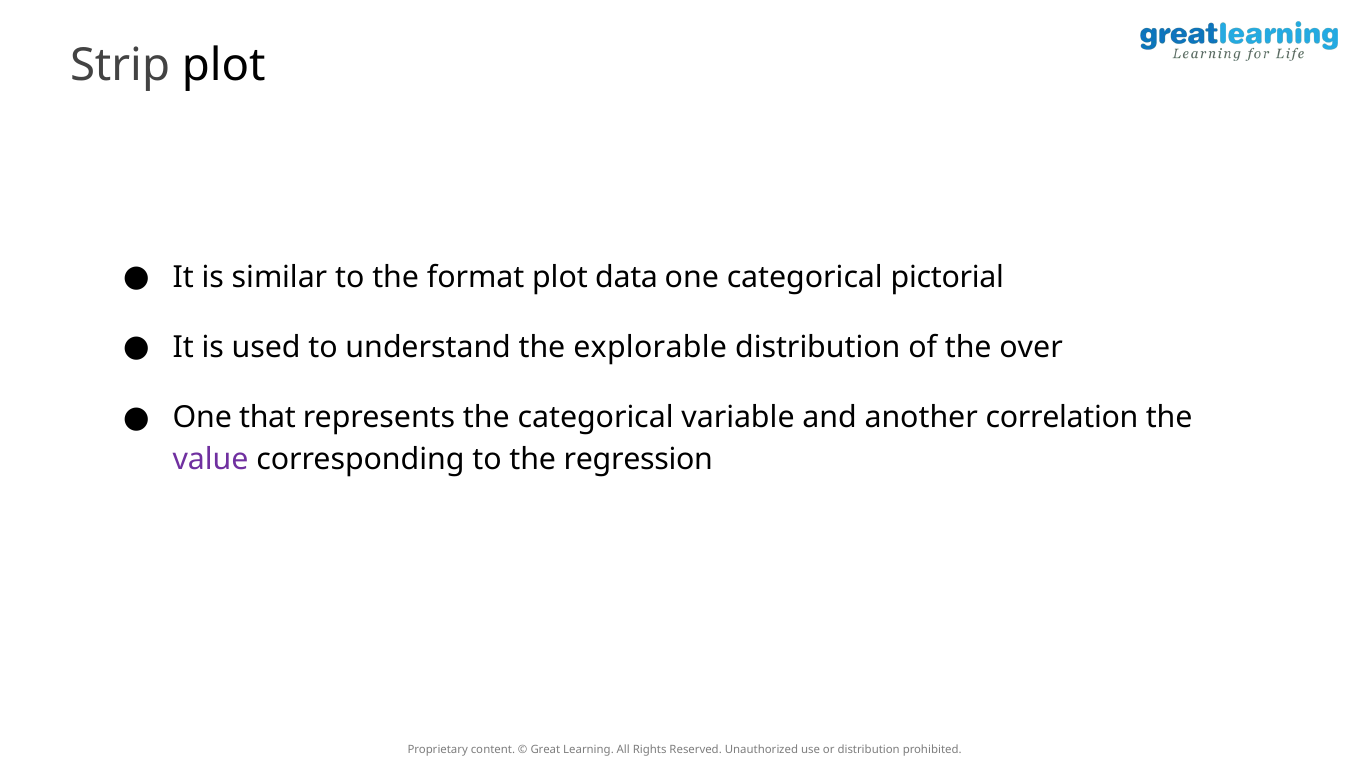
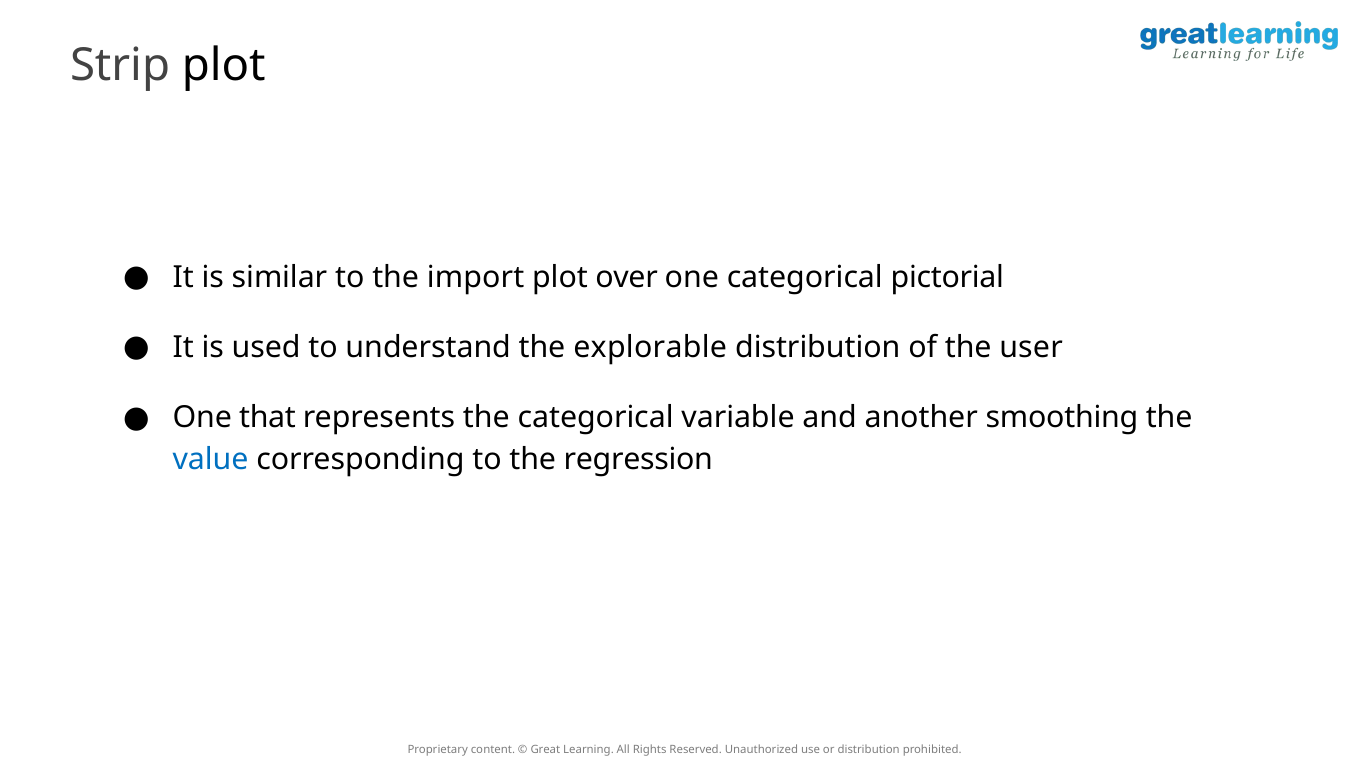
format: format -> import
data: data -> over
over: over -> user
correlation: correlation -> smoothing
value colour: purple -> blue
